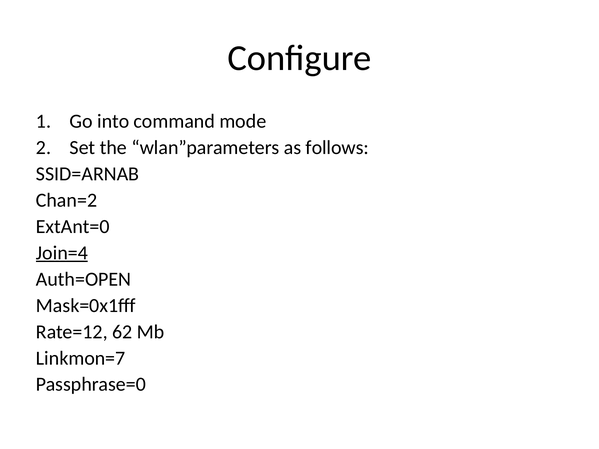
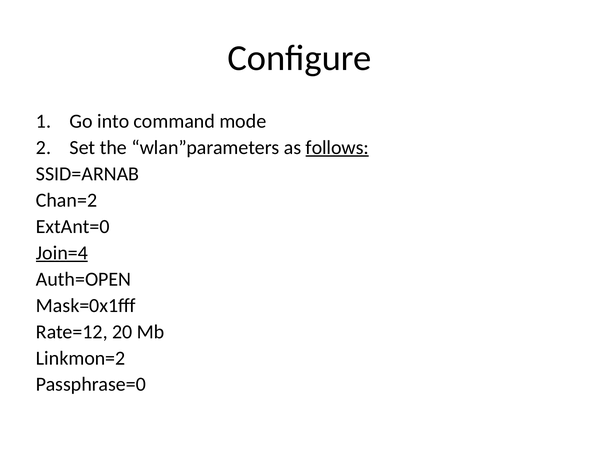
follows underline: none -> present
62: 62 -> 20
Linkmon=7: Linkmon=7 -> Linkmon=2
